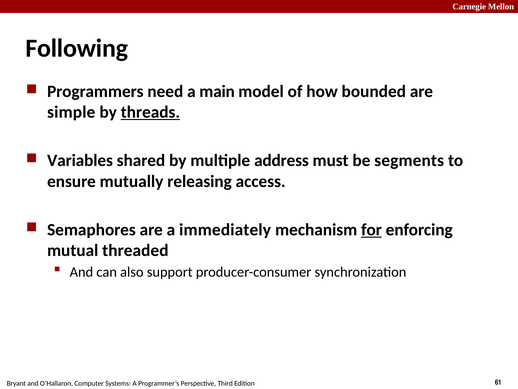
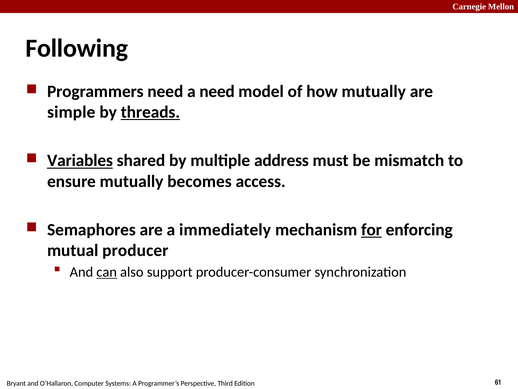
a main: main -> need
how bounded: bounded -> mutually
Variables underline: none -> present
segments: segments -> mismatch
releasing: releasing -> becomes
threaded: threaded -> producer
can underline: none -> present
